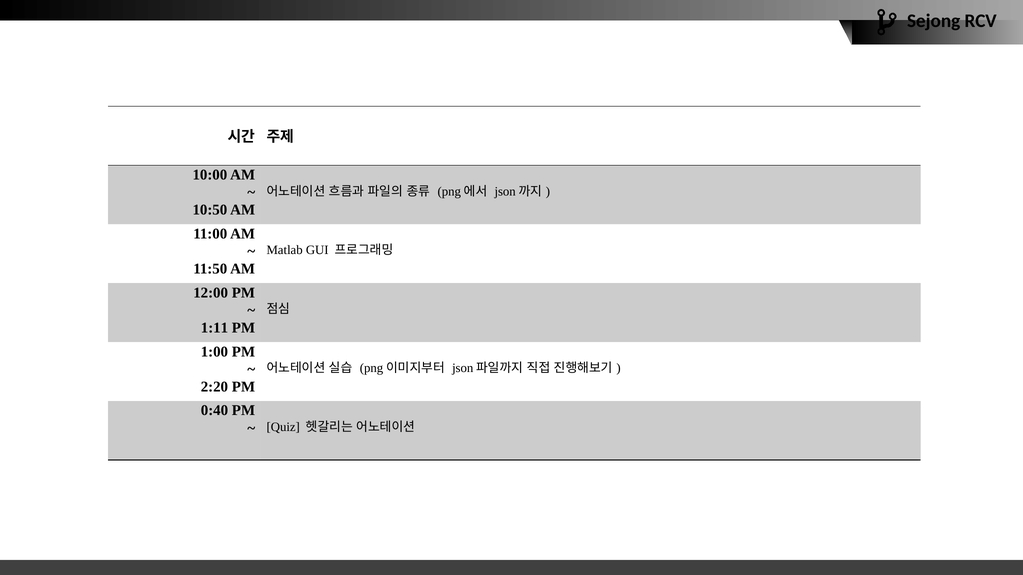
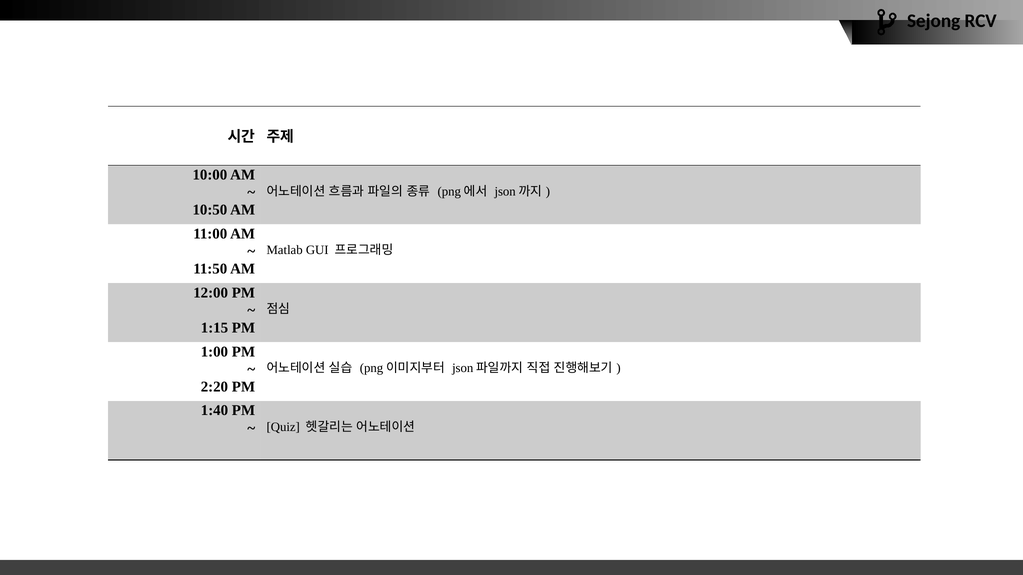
1:11: 1:11 -> 1:15
0:40: 0:40 -> 1:40
